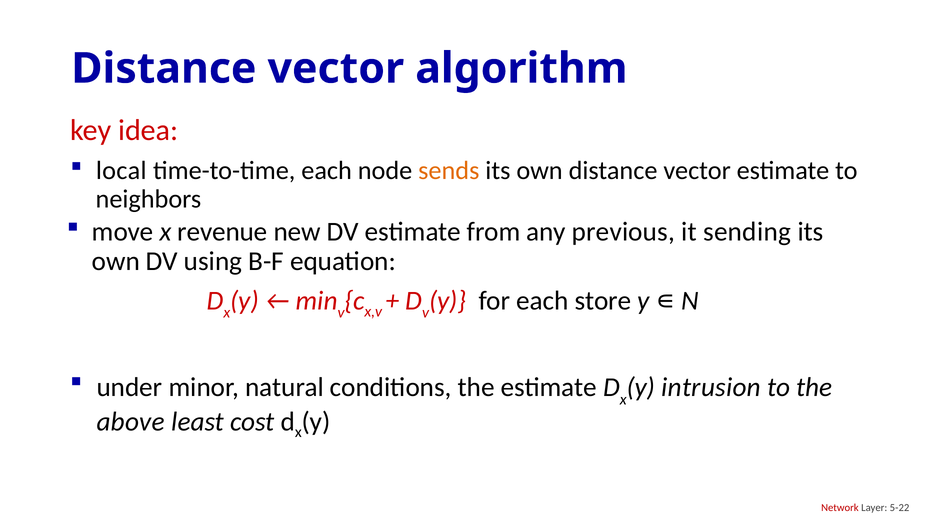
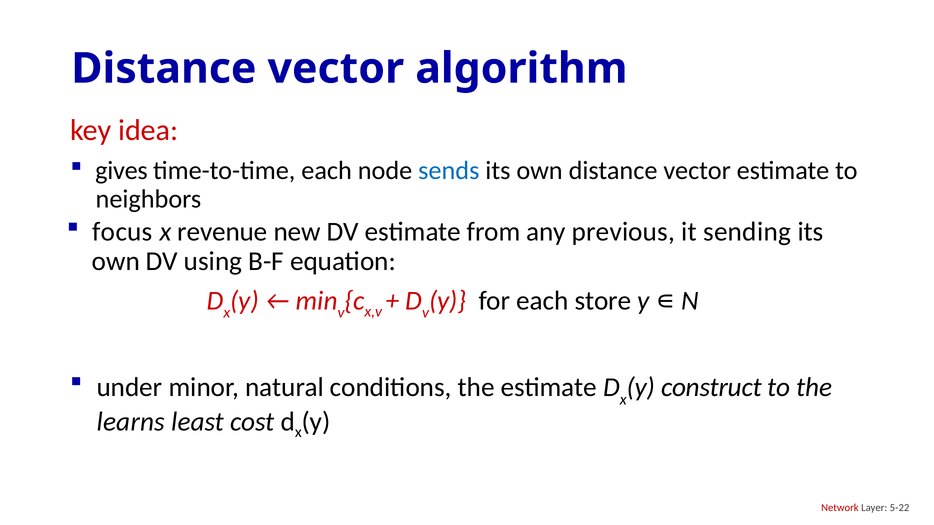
local: local -> gives
sends colour: orange -> blue
move: move -> focus
intrusion: intrusion -> construct
above: above -> learns
